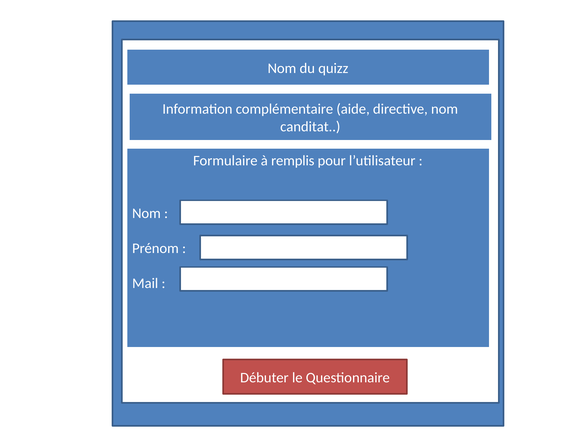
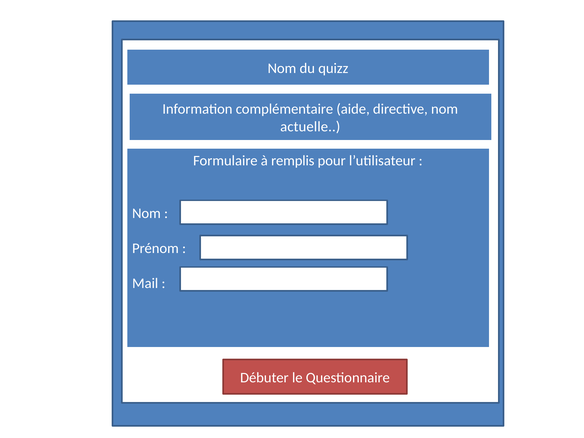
canditat: canditat -> actuelle
